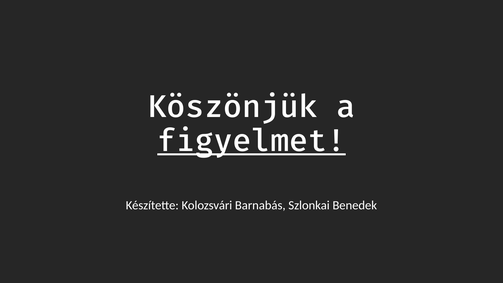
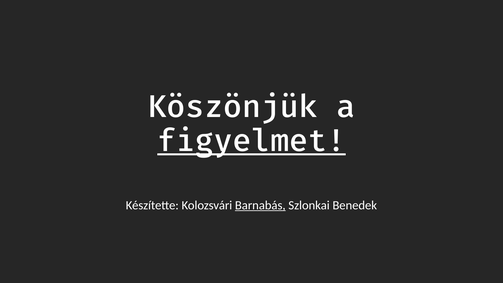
Barnabás underline: none -> present
